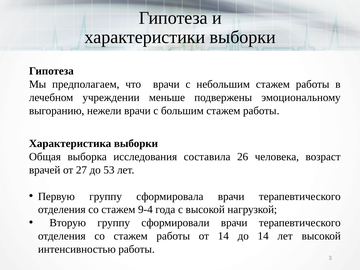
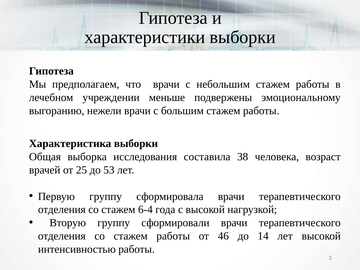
26: 26 -> 38
27: 27 -> 25
9-4: 9-4 -> 6-4
от 14: 14 -> 46
